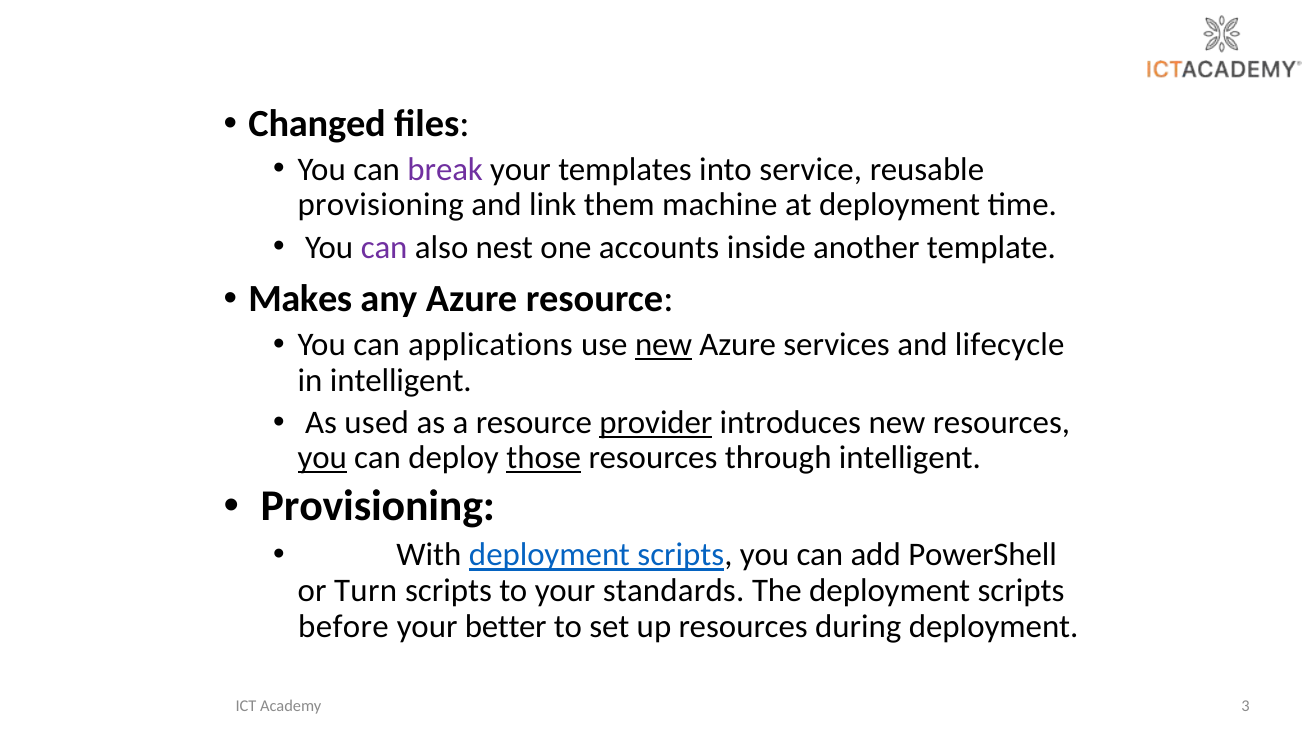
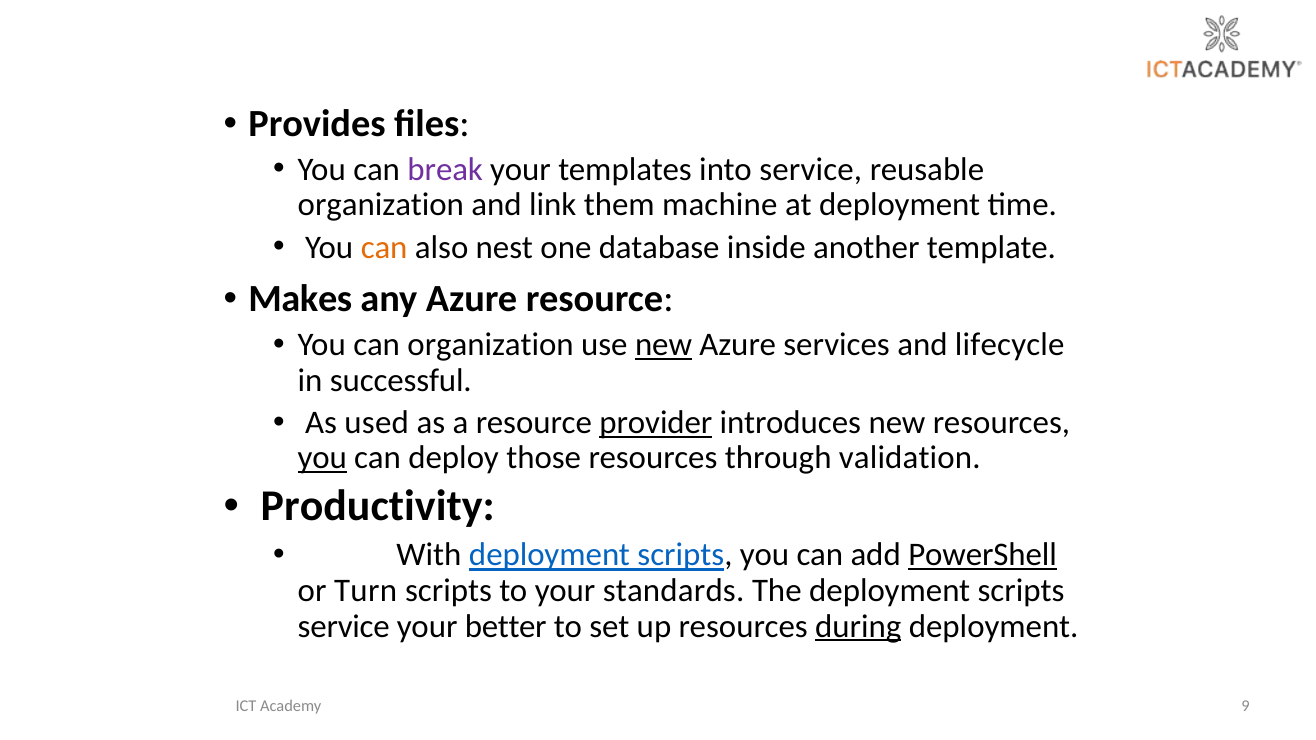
Changed: Changed -> Provides
provisioning at (381, 205): provisioning -> organization
can at (384, 247) colour: purple -> orange
accounts: accounts -> database
can applications: applications -> organization
in intelligent: intelligent -> successful
those underline: present -> none
through intelligent: intelligent -> validation
Provisioning at (378, 506): Provisioning -> Productivity
PowerShell underline: none -> present
before at (343, 626): before -> service
during underline: none -> present
3: 3 -> 9
